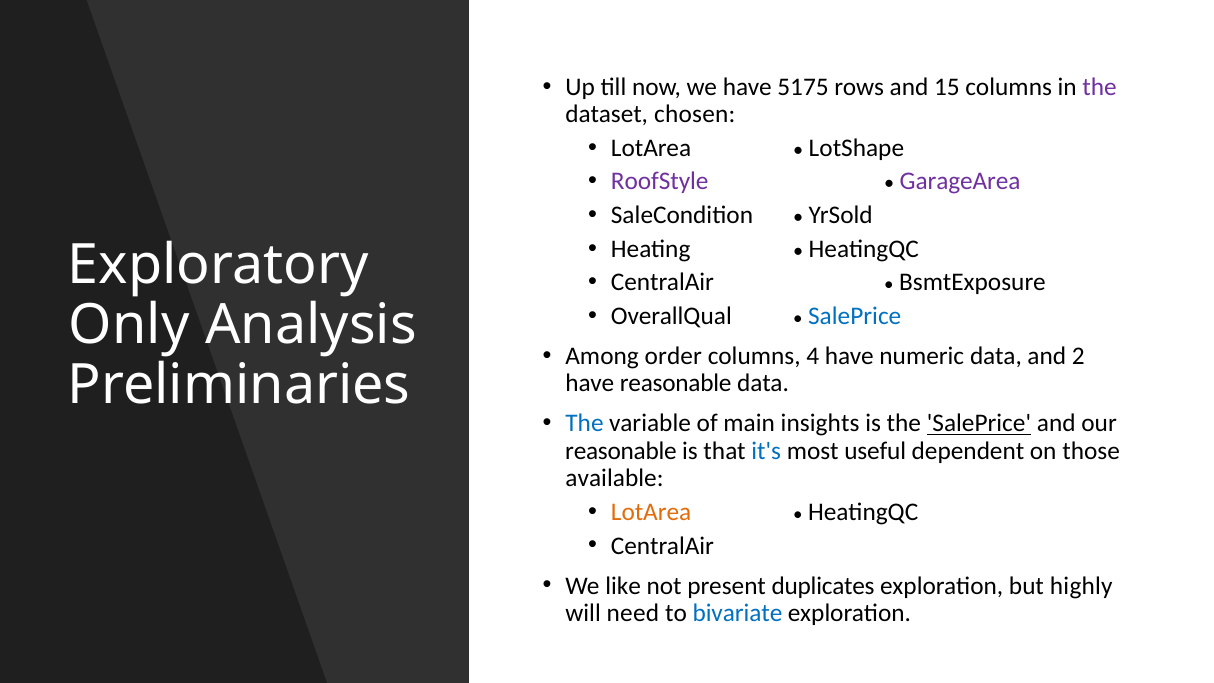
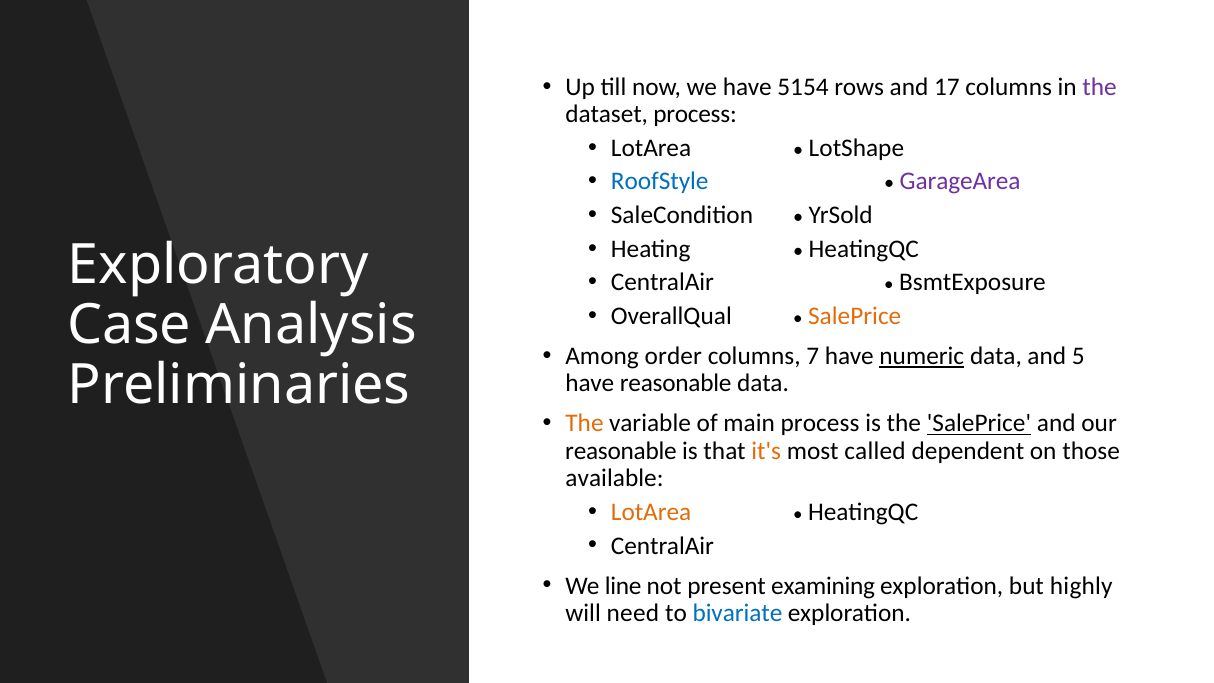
5175: 5175 -> 5154
15: 15 -> 17
dataset chosen: chosen -> process
RoofStyle colour: purple -> blue
SalePrice at (855, 316) colour: blue -> orange
Only: Only -> Case
4: 4 -> 7
numeric underline: none -> present
2: 2 -> 5
The at (584, 424) colour: blue -> orange
main insights: insights -> process
it's colour: blue -> orange
useful: useful -> called
like: like -> line
duplicates: duplicates -> examining
